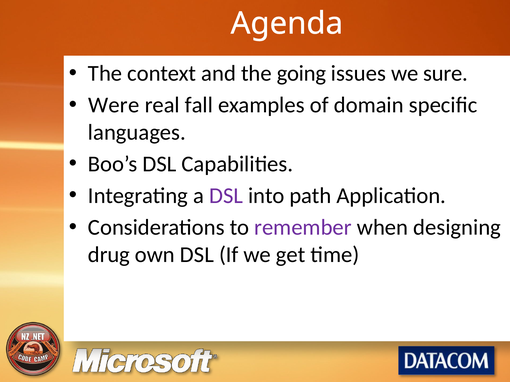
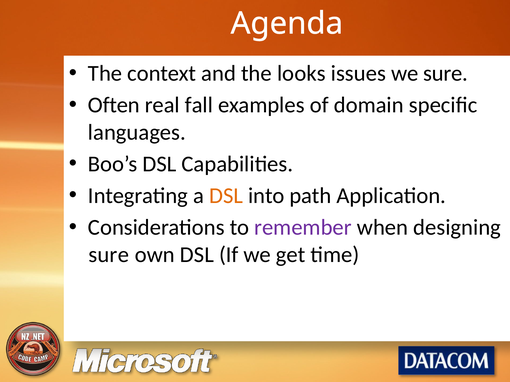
going: going -> looks
Were: Were -> Often
DSL at (226, 196) colour: purple -> orange
drug at (109, 255): drug -> sure
